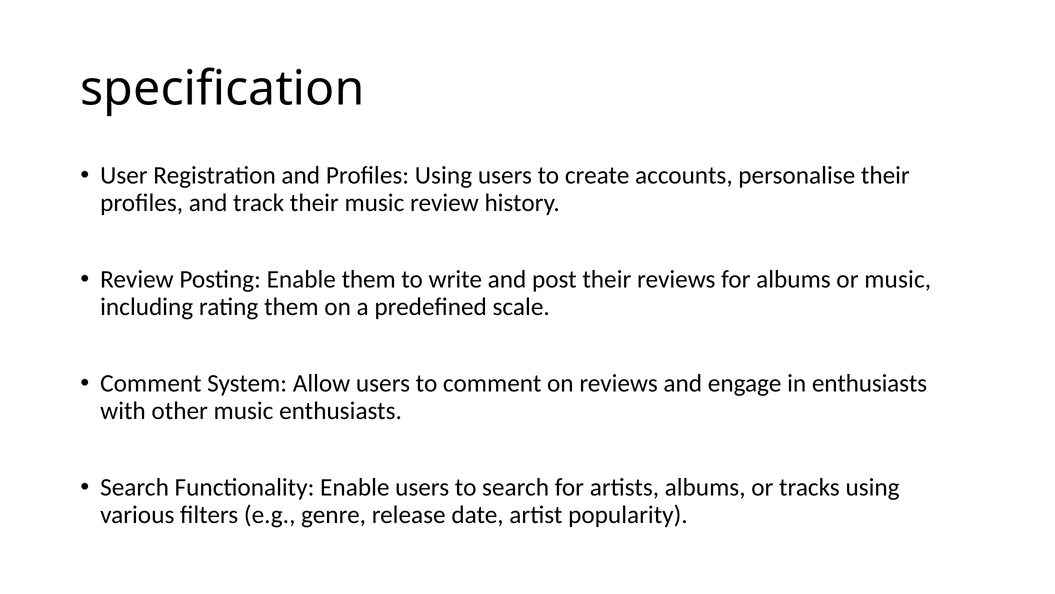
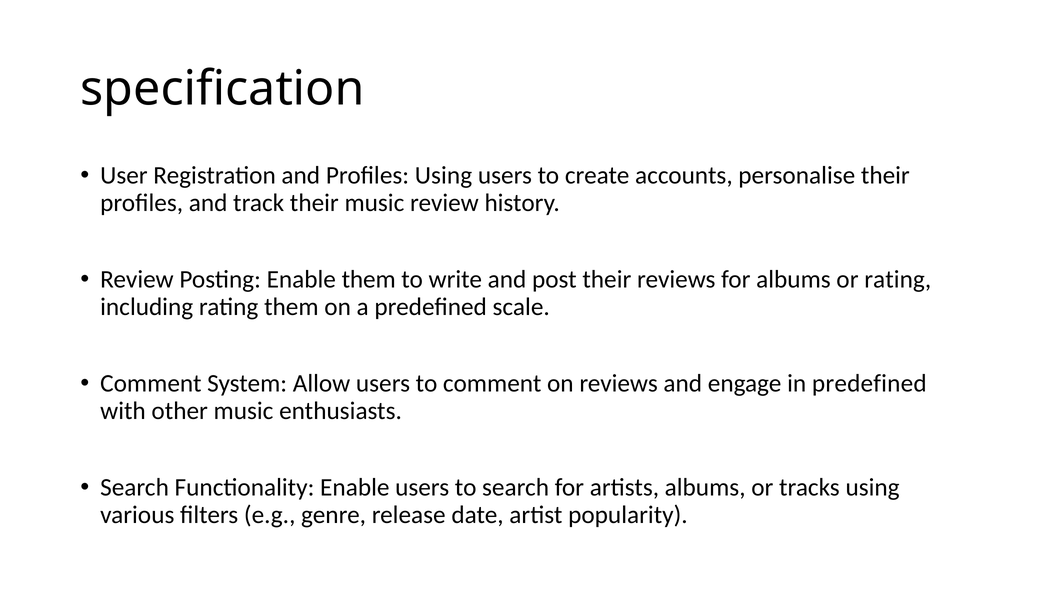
or music: music -> rating
in enthusiasts: enthusiasts -> predefined
